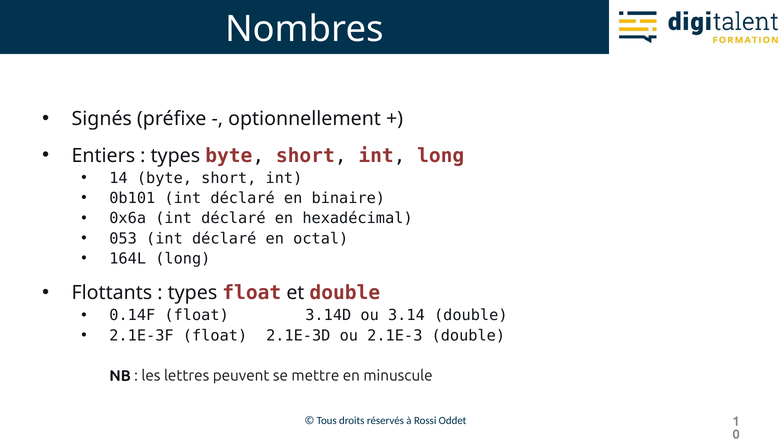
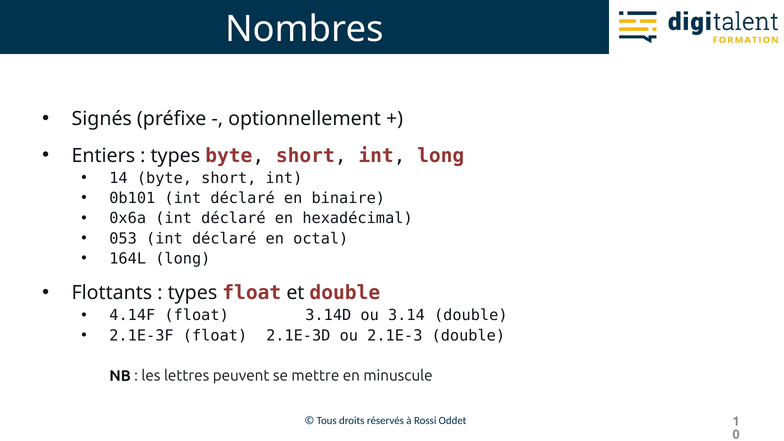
0.14F: 0.14F -> 4.14F
